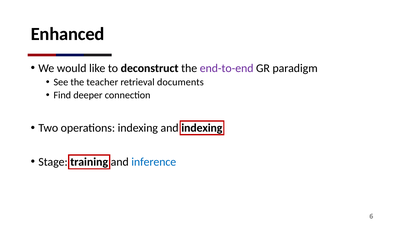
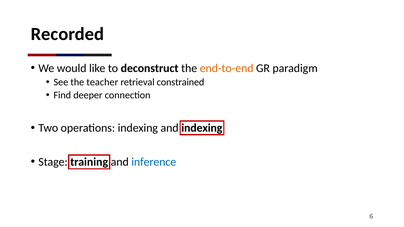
Enhanced: Enhanced -> Recorded
end-to-end colour: purple -> orange
documents: documents -> constrained
